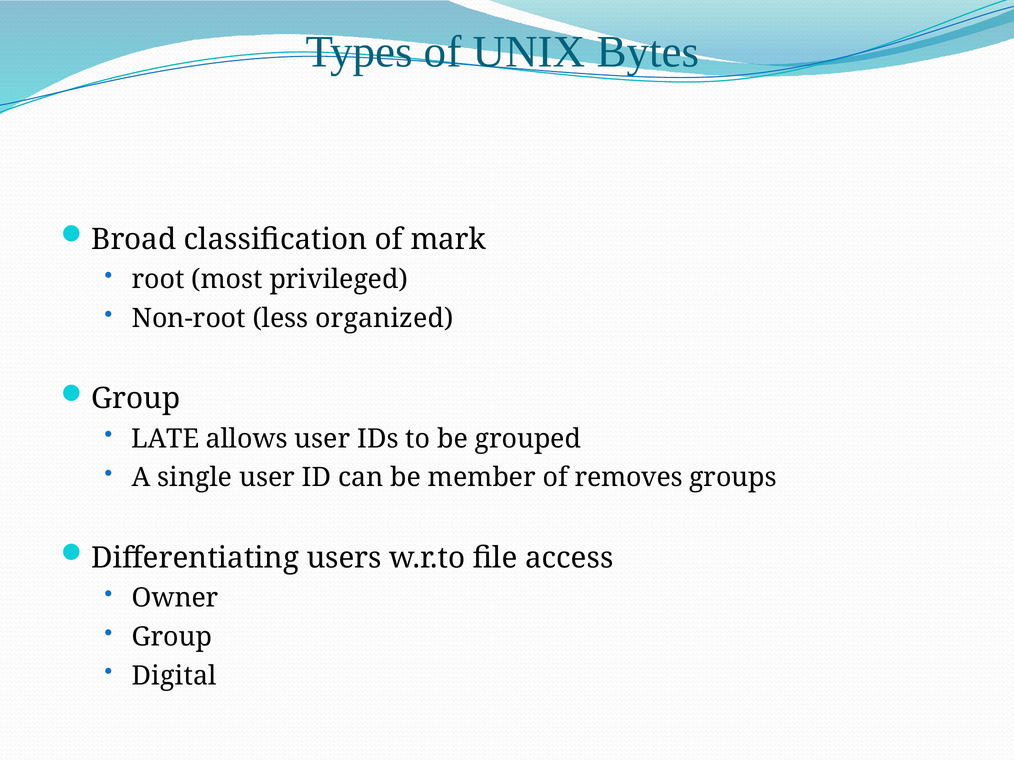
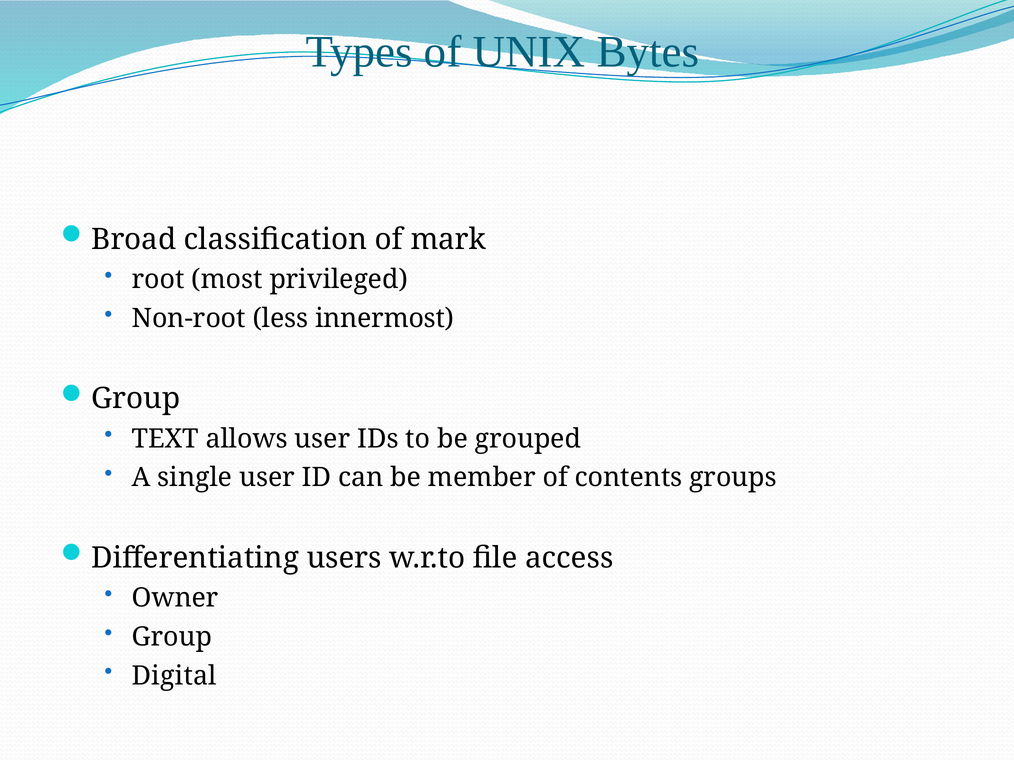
organized: organized -> innermost
LATE: LATE -> TEXT
removes: removes -> contents
